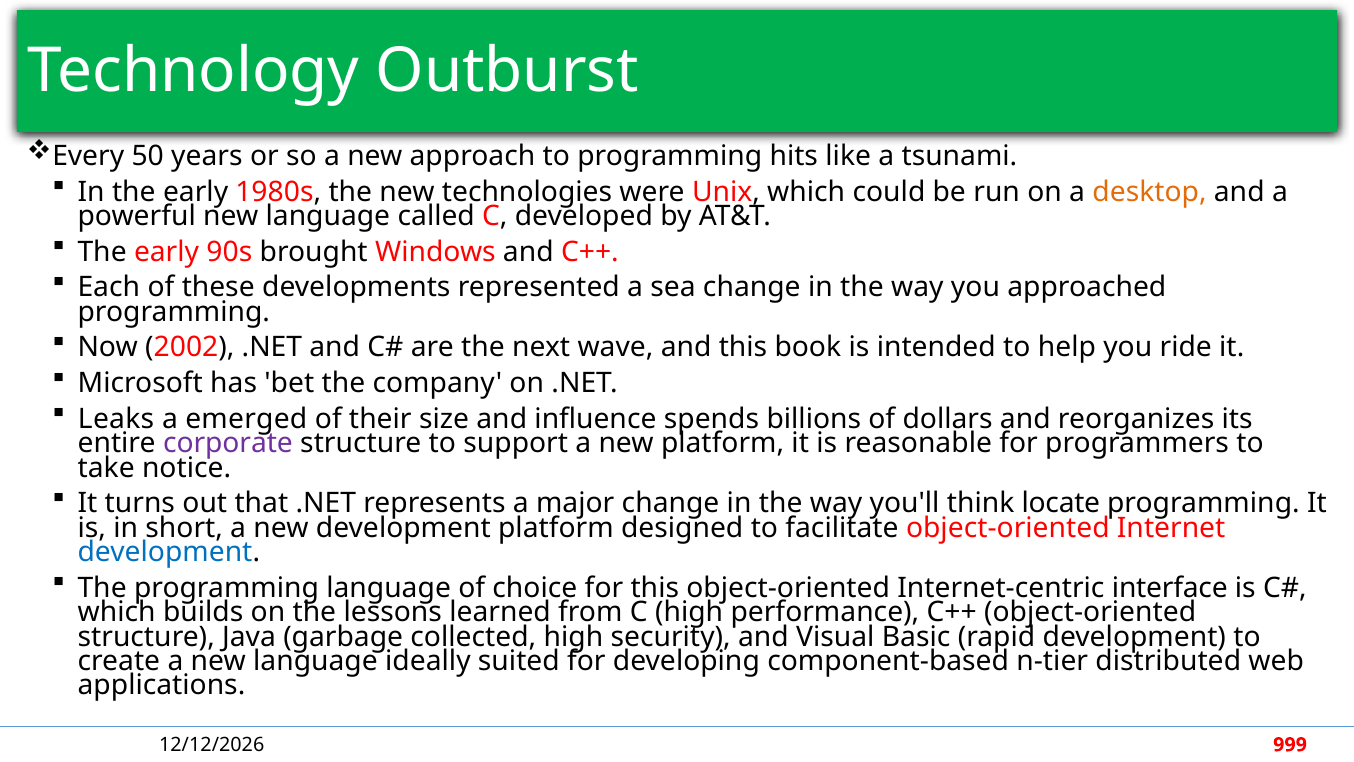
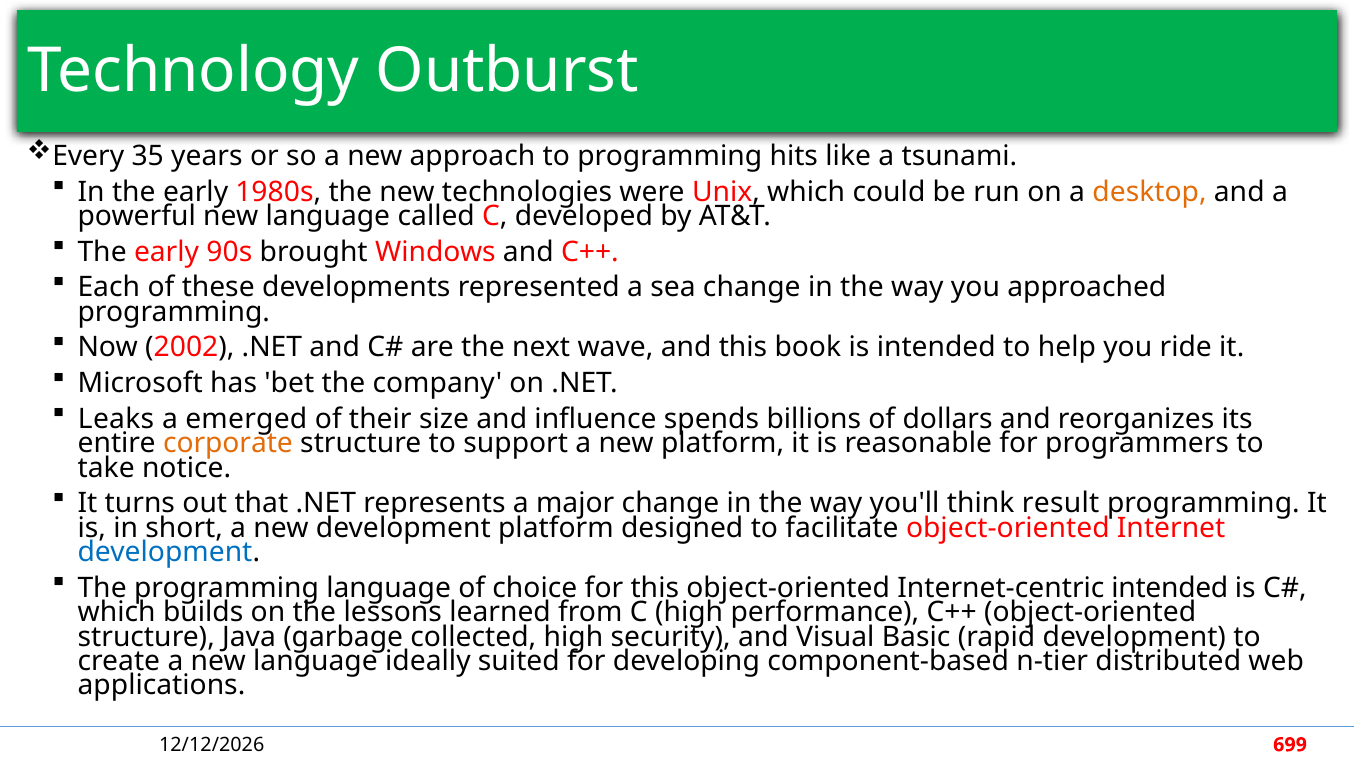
50: 50 -> 35
corporate colour: purple -> orange
locate: locate -> result
Internet-centric interface: interface -> intended
999: 999 -> 699
